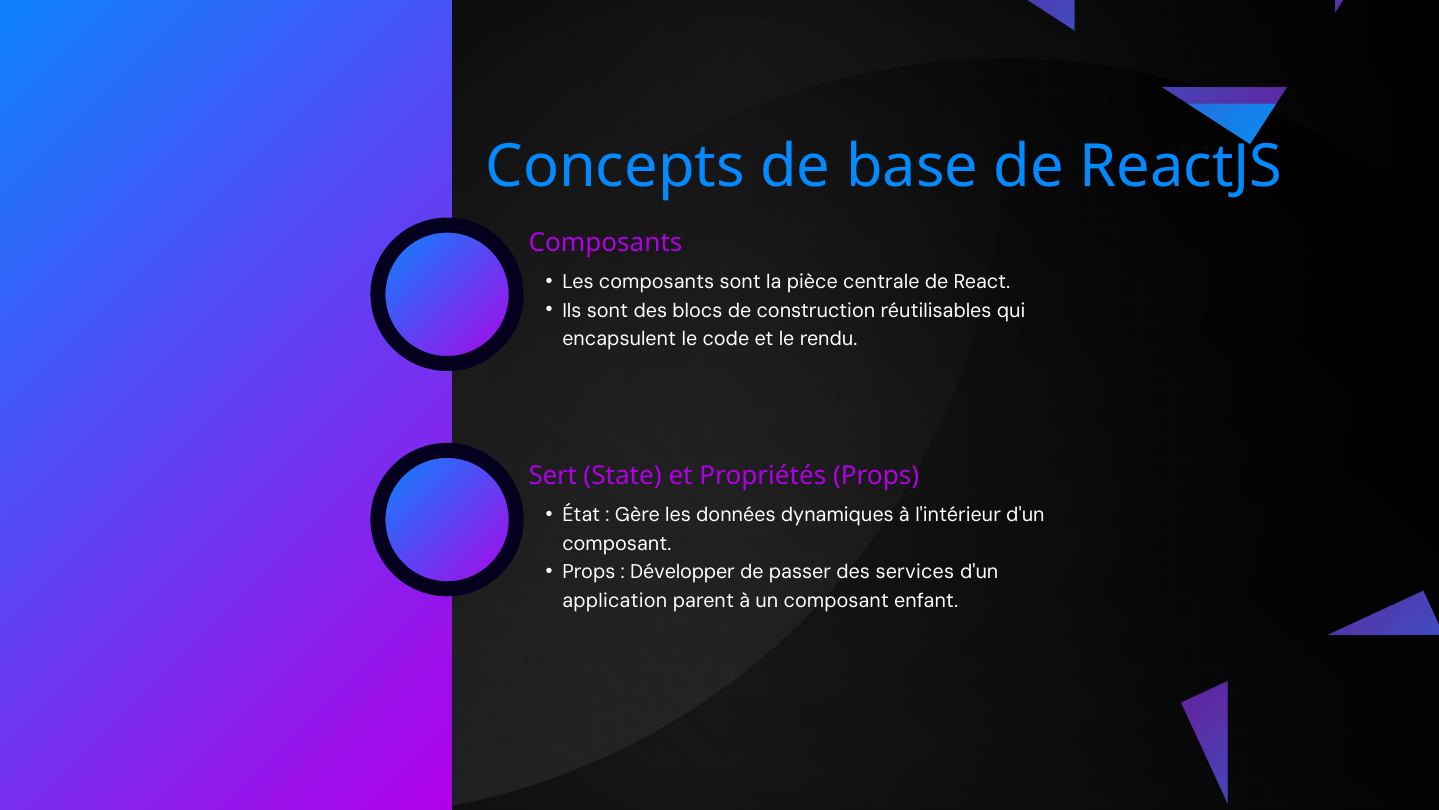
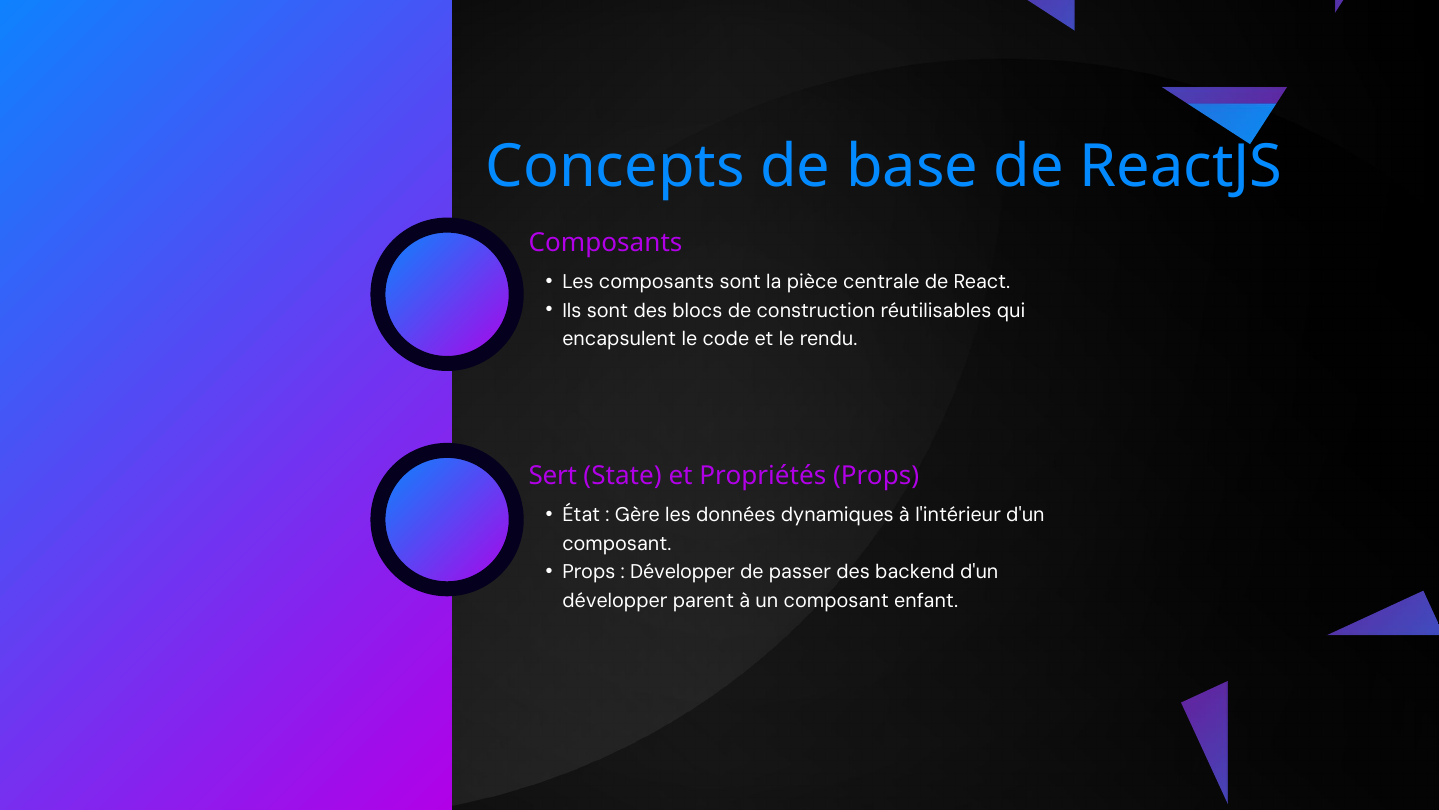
services: services -> backend
application at (615, 601): application -> développer
